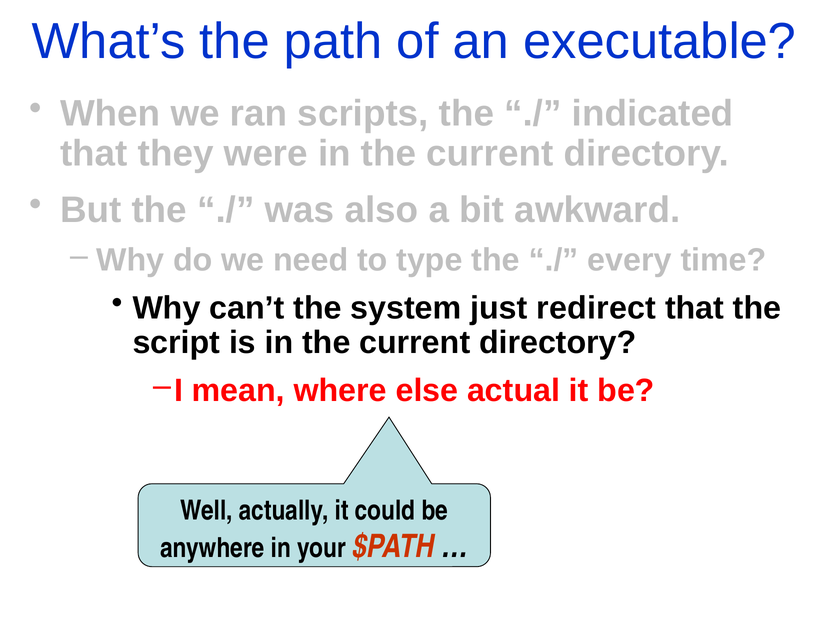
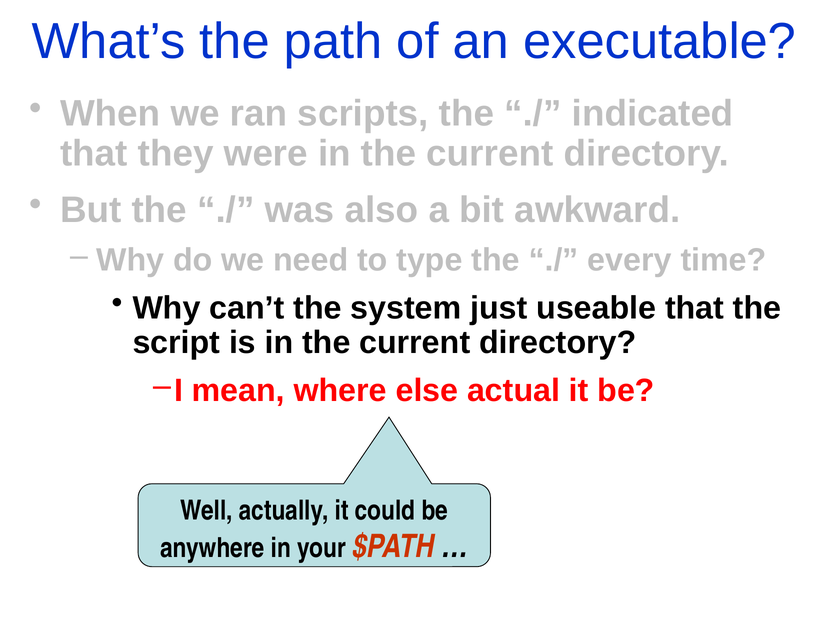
redirect: redirect -> useable
